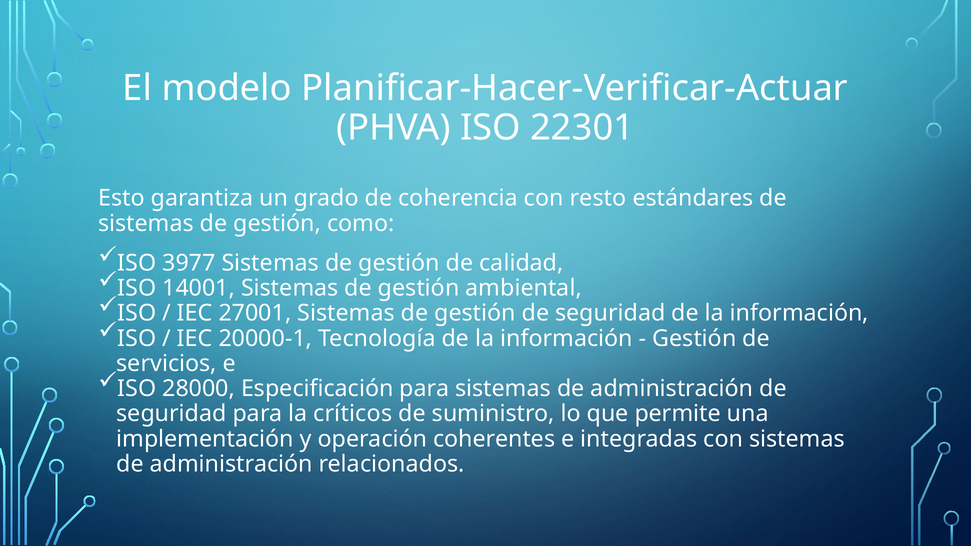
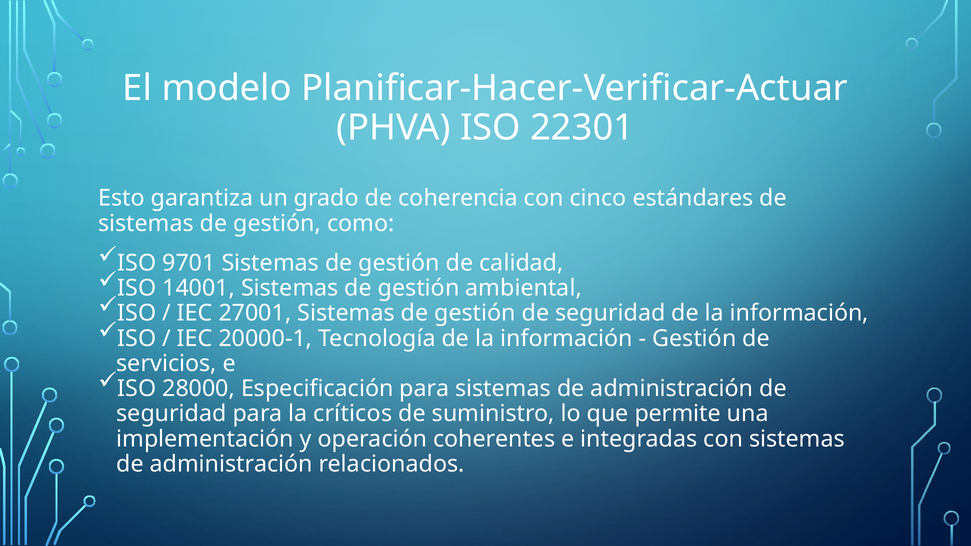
resto: resto -> cinco
3977: 3977 -> 9701
